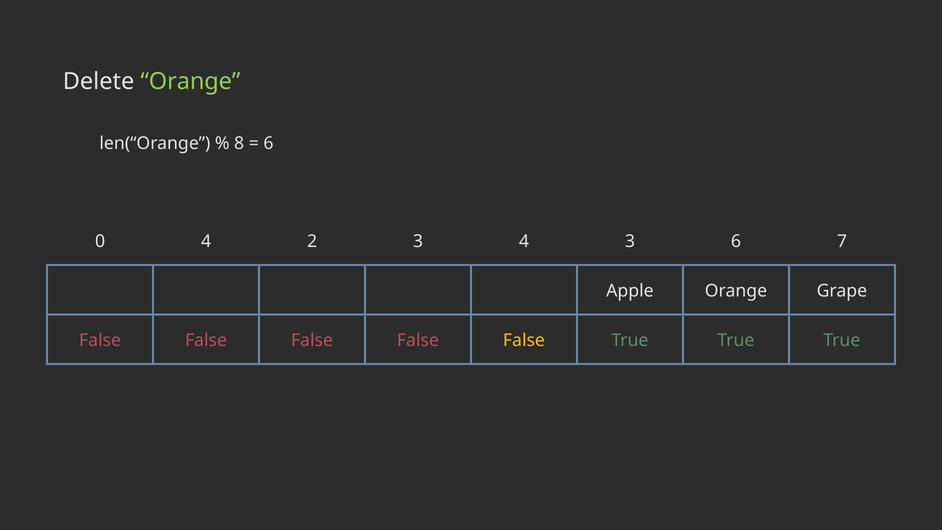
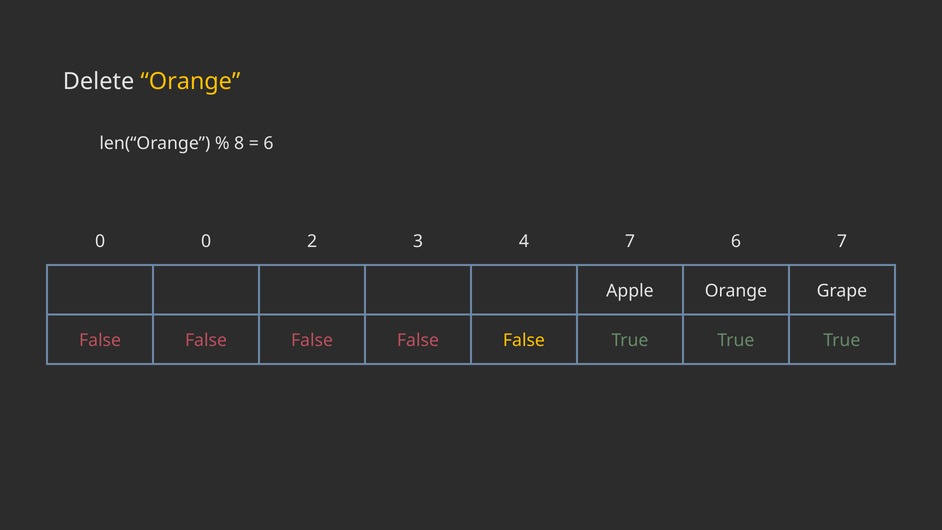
Orange at (190, 81) colour: light green -> yellow
0 4: 4 -> 0
4 3: 3 -> 7
